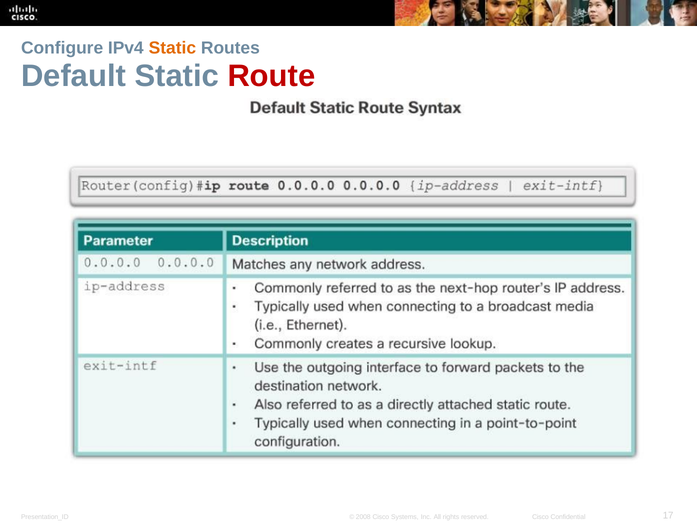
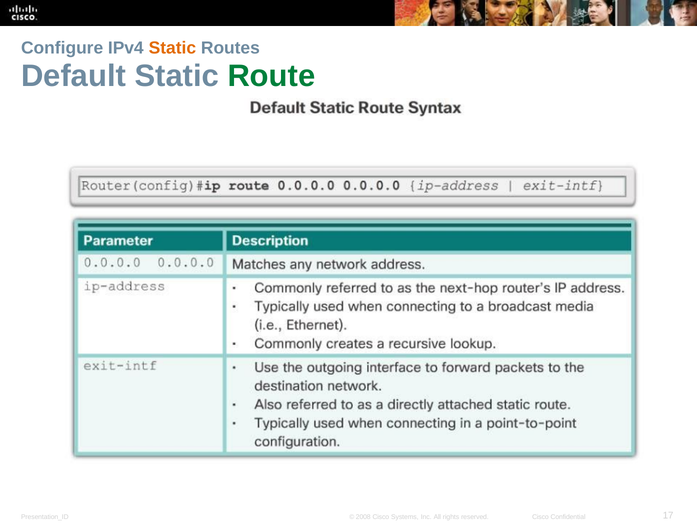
Route colour: red -> green
